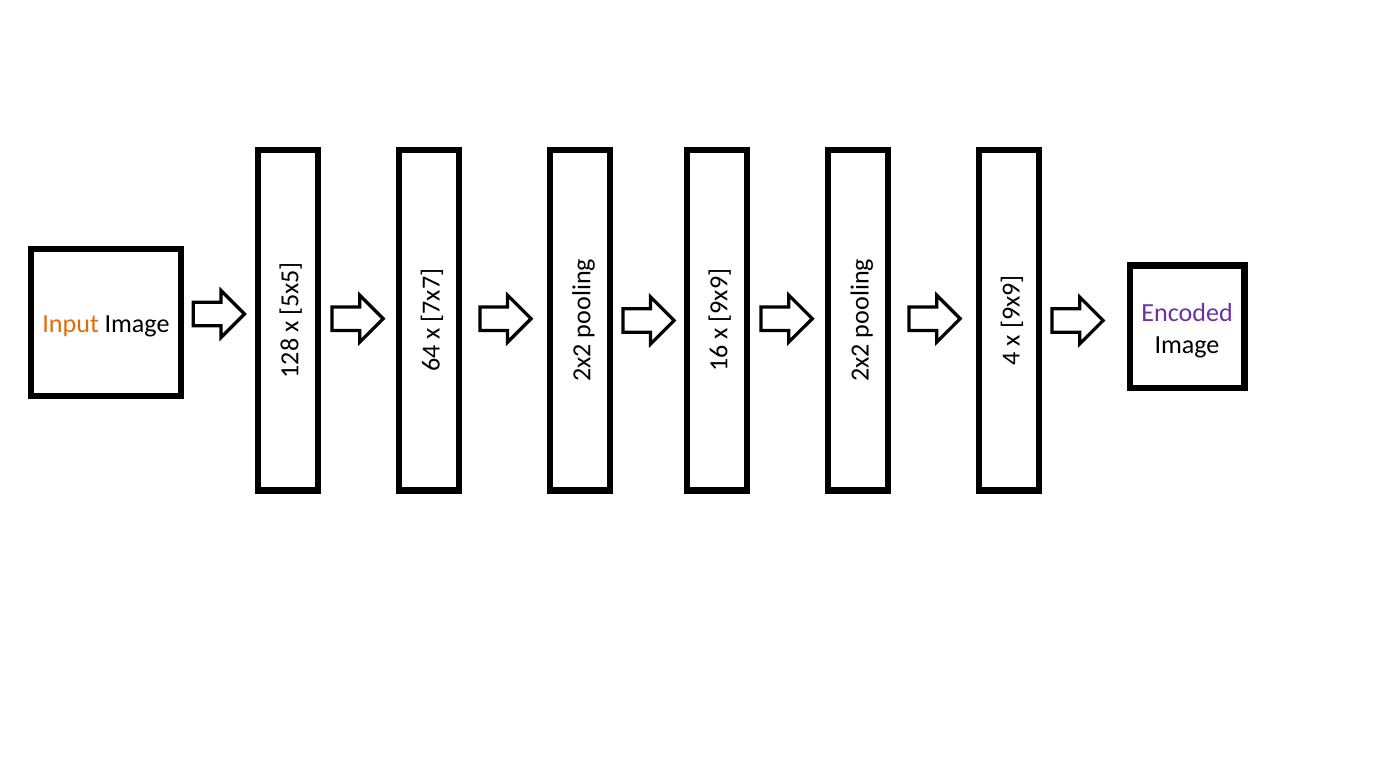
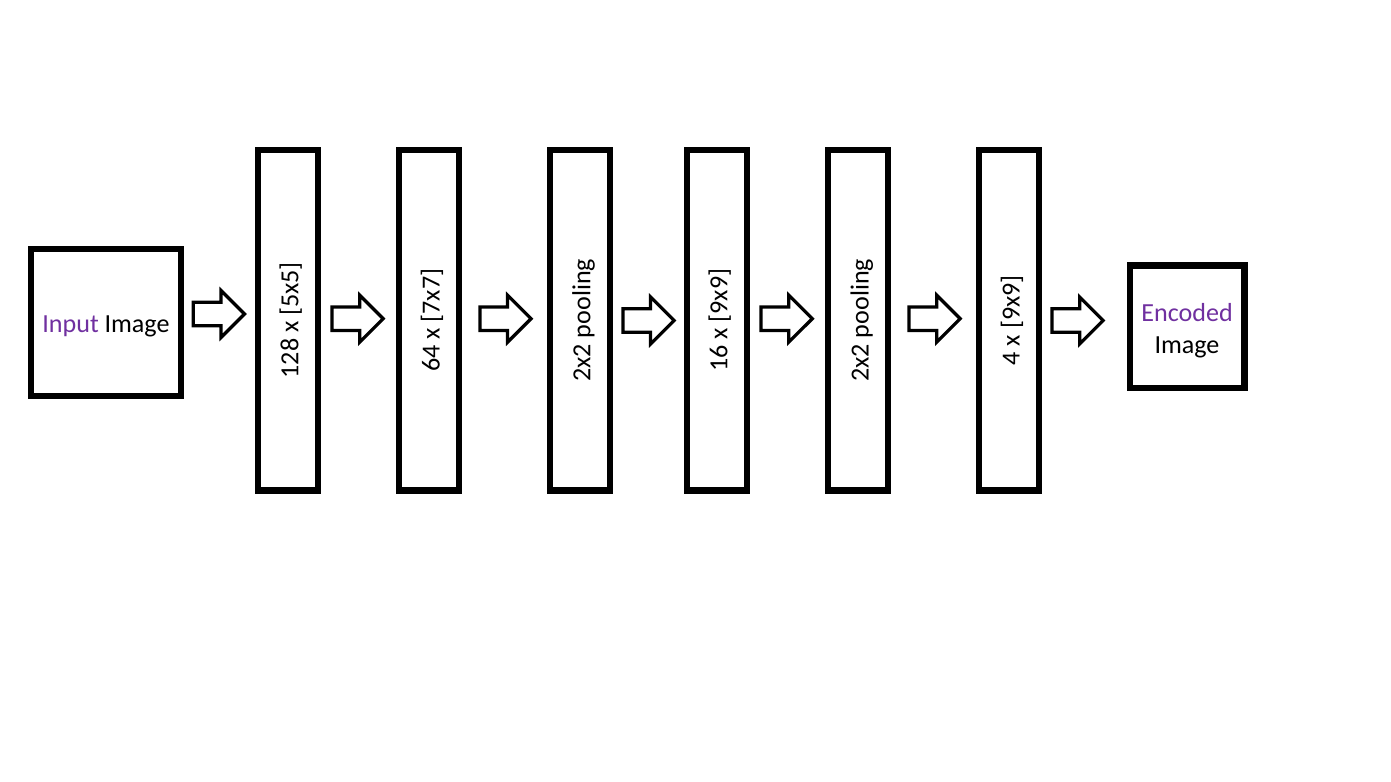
Input colour: orange -> purple
